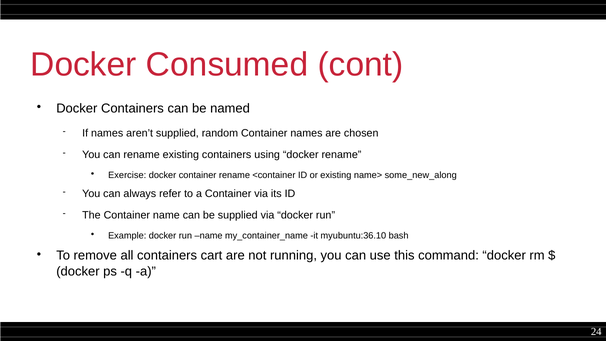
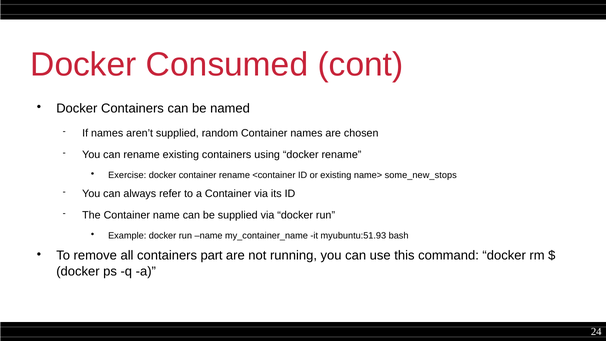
some_new_along: some_new_along -> some_new_stops
myubuntu:36.10: myubuntu:36.10 -> myubuntu:51.93
cart: cart -> part
